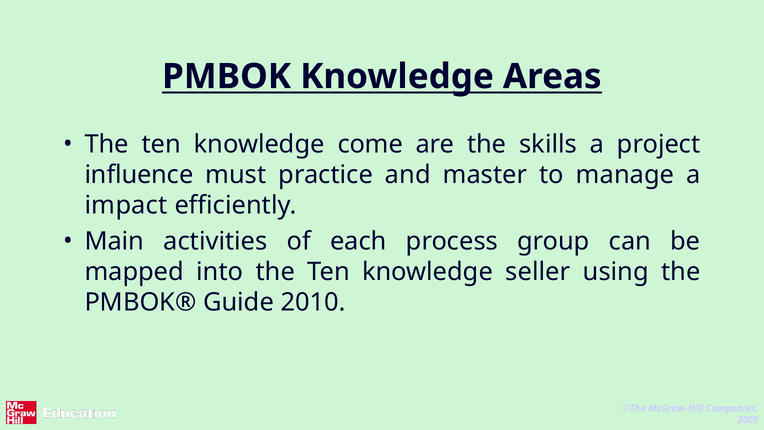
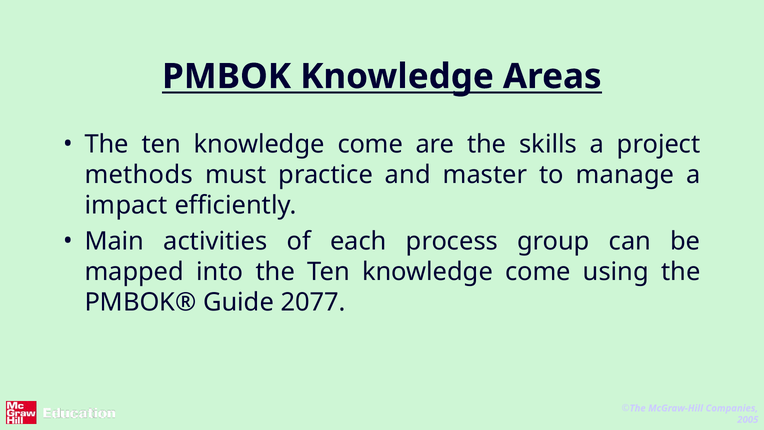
influence: influence -> methods
seller at (538, 272): seller -> come
2010: 2010 -> 2077
